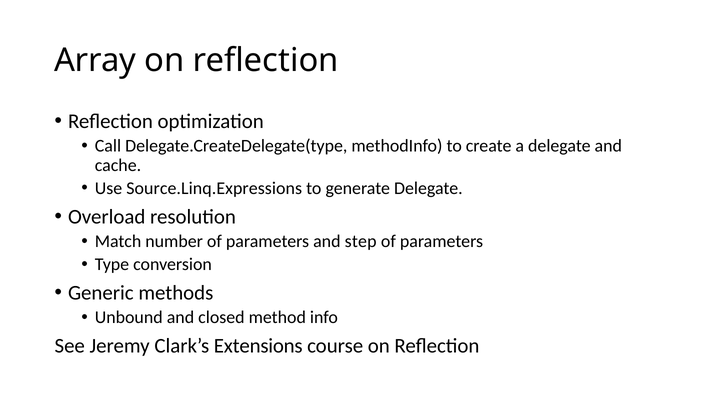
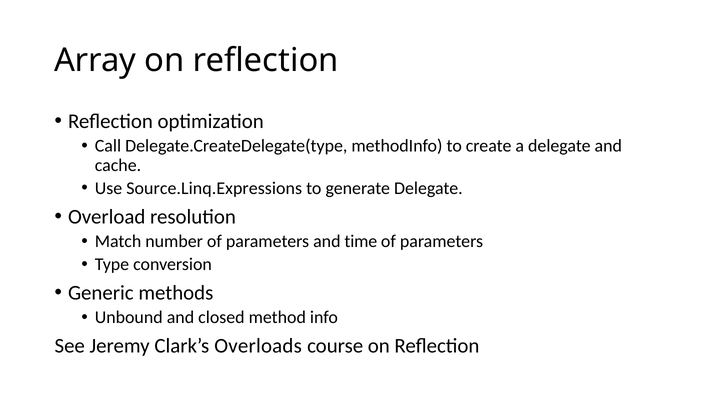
step: step -> time
Extensions: Extensions -> Overloads
